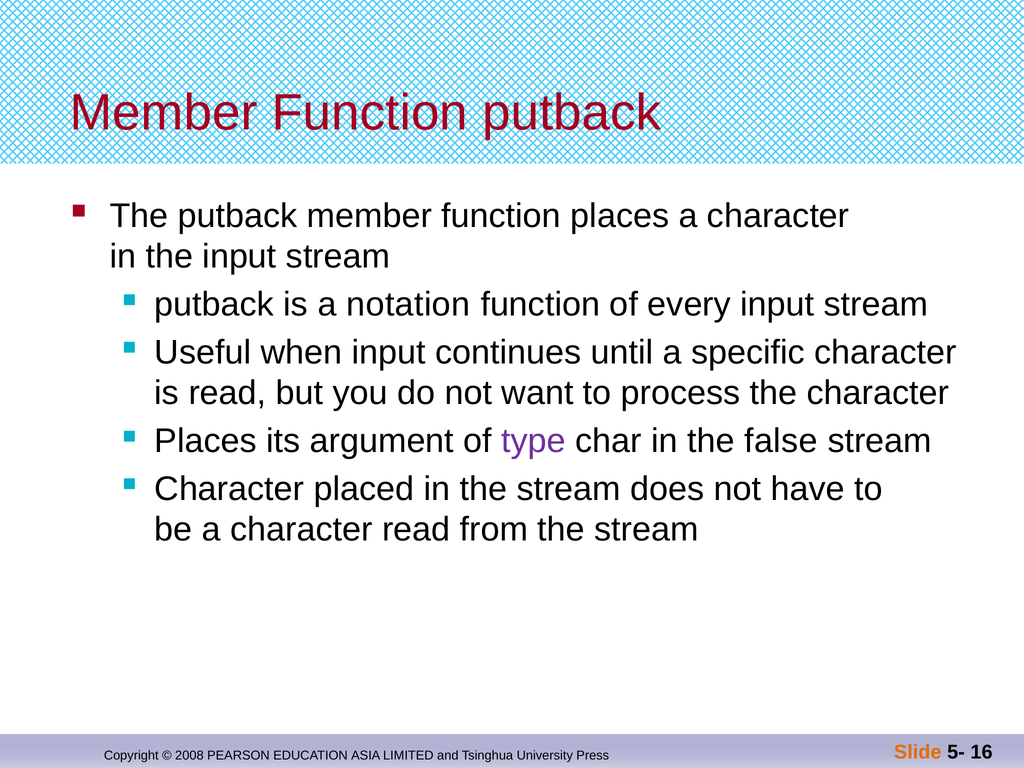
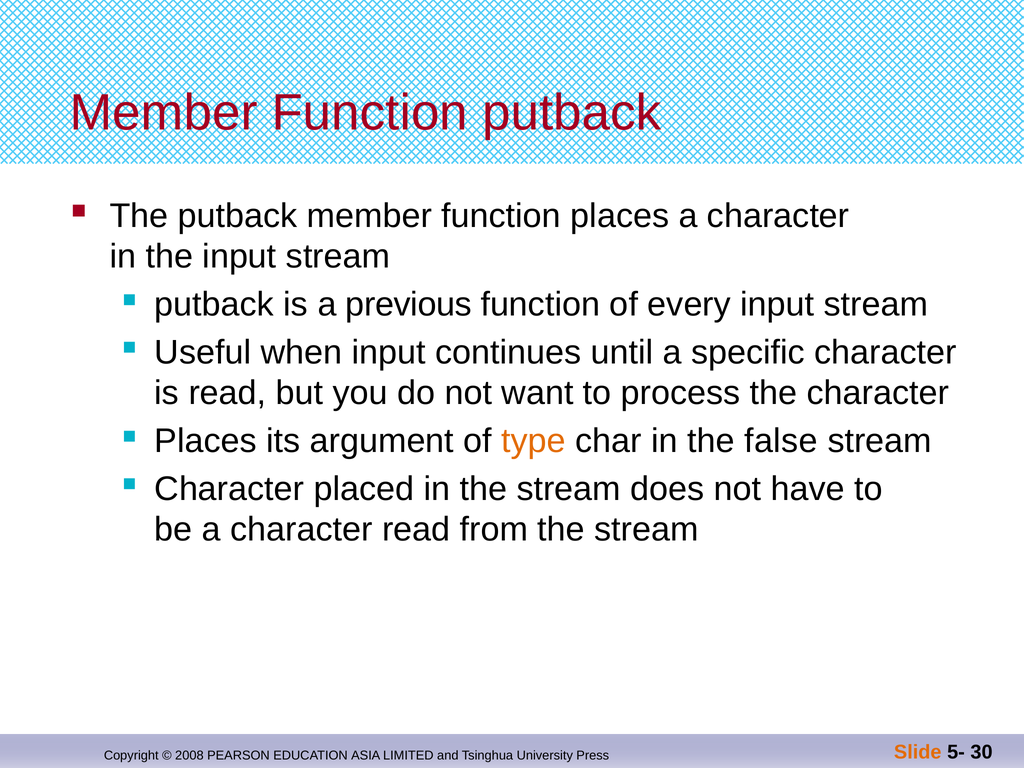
notation: notation -> previous
type colour: purple -> orange
16: 16 -> 30
